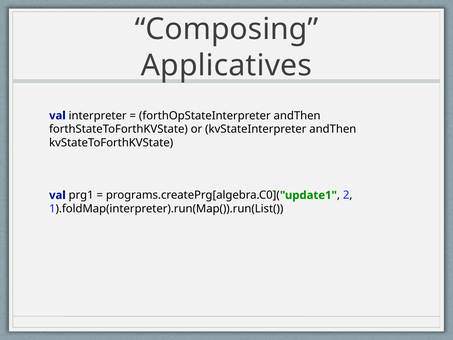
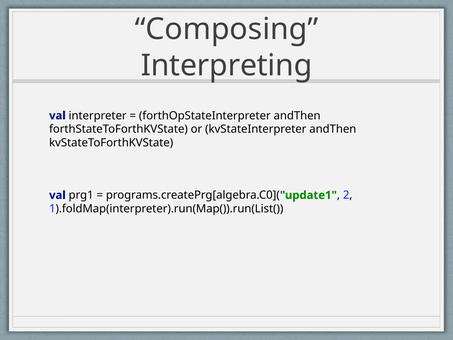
Applicatives: Applicatives -> Interpreting
